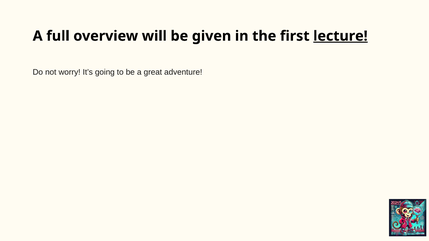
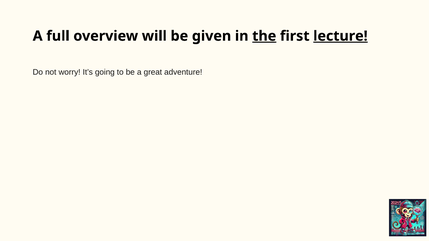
the underline: none -> present
